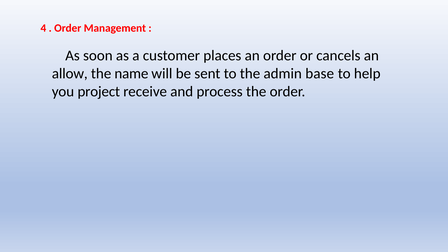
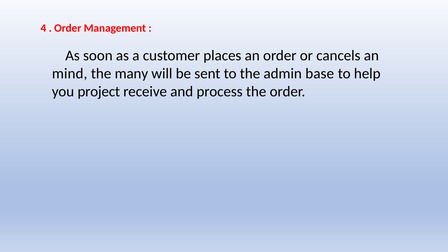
allow: allow -> mind
name: name -> many
